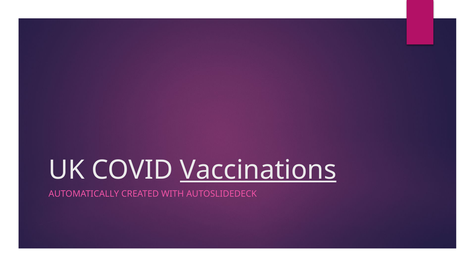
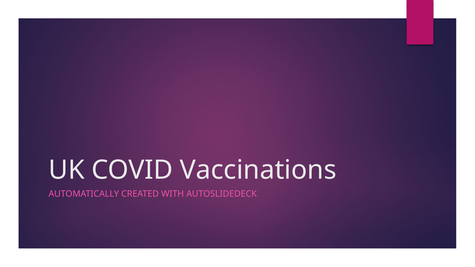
Vaccinations underline: present -> none
